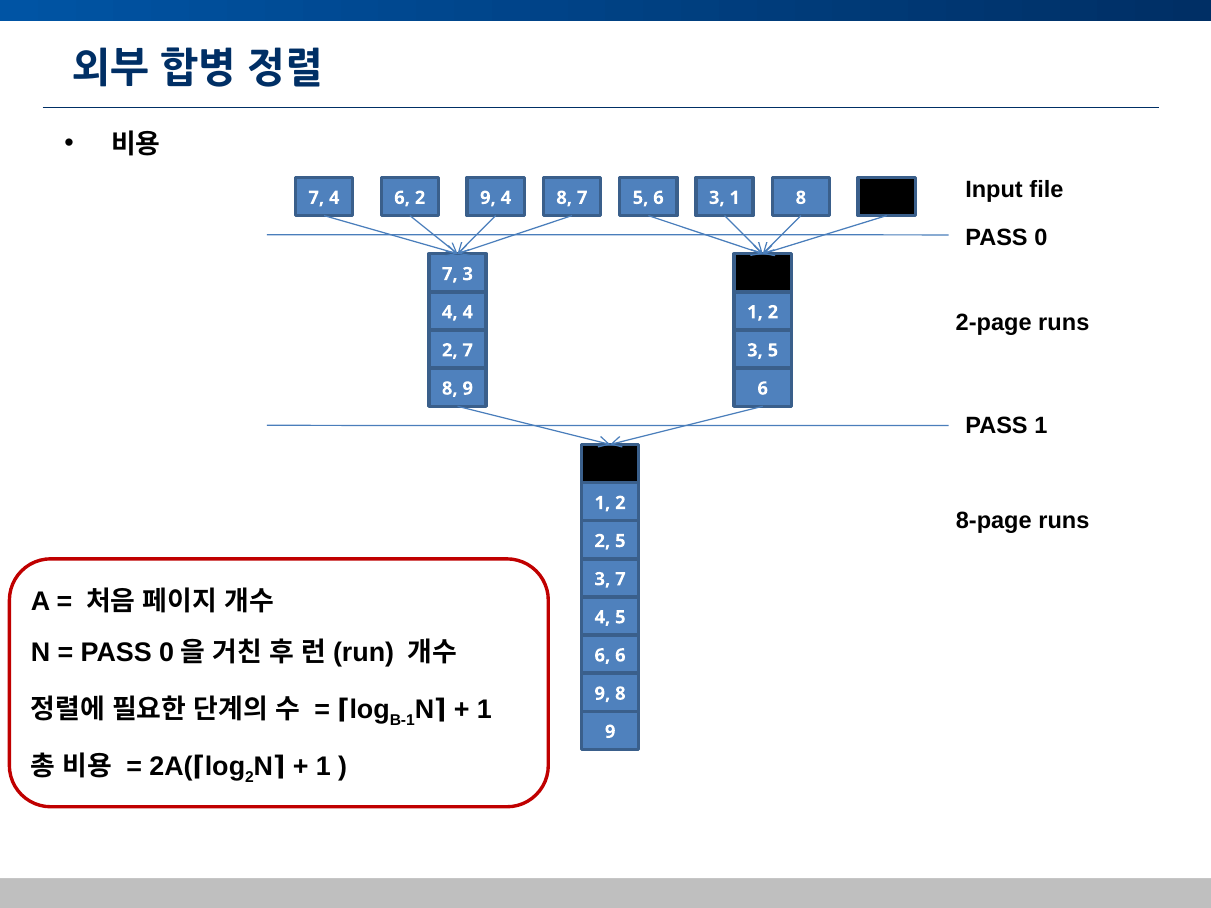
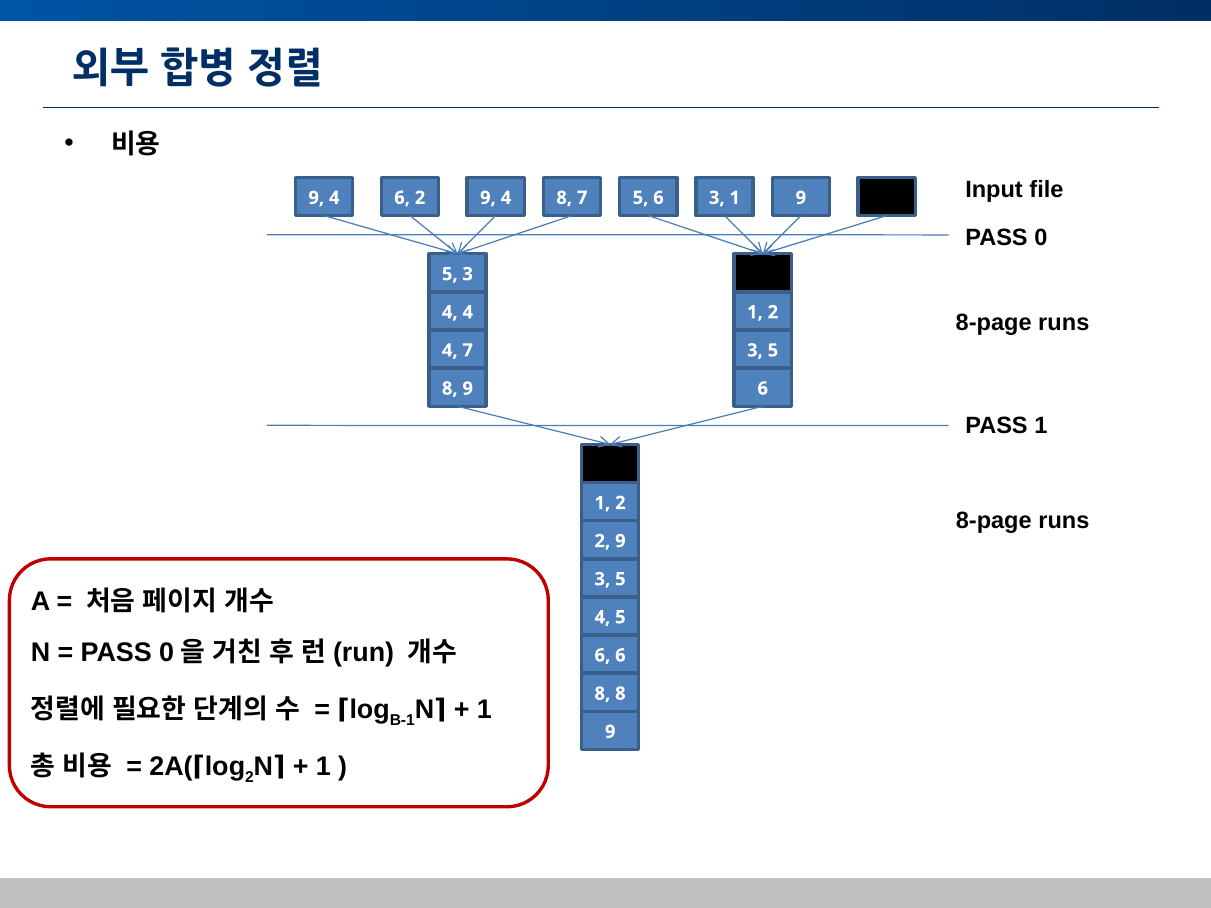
7 at (316, 198): 7 -> 9
1 8: 8 -> 9
7 at (450, 274): 7 -> 5
2-page at (994, 323): 2-page -> 8-page
2 at (450, 350): 2 -> 4
5 at (620, 541): 5 -> 9
7 at (620, 579): 7 -> 5
9 at (602, 694): 9 -> 8
